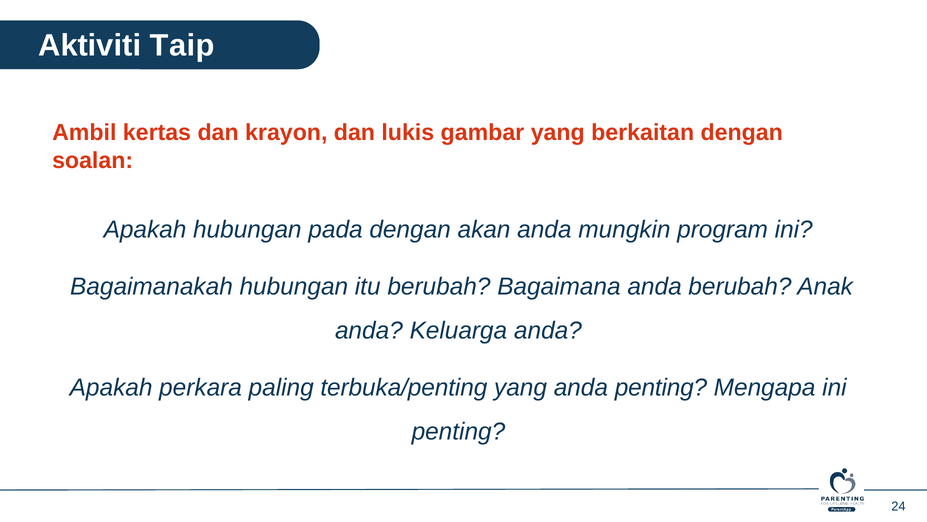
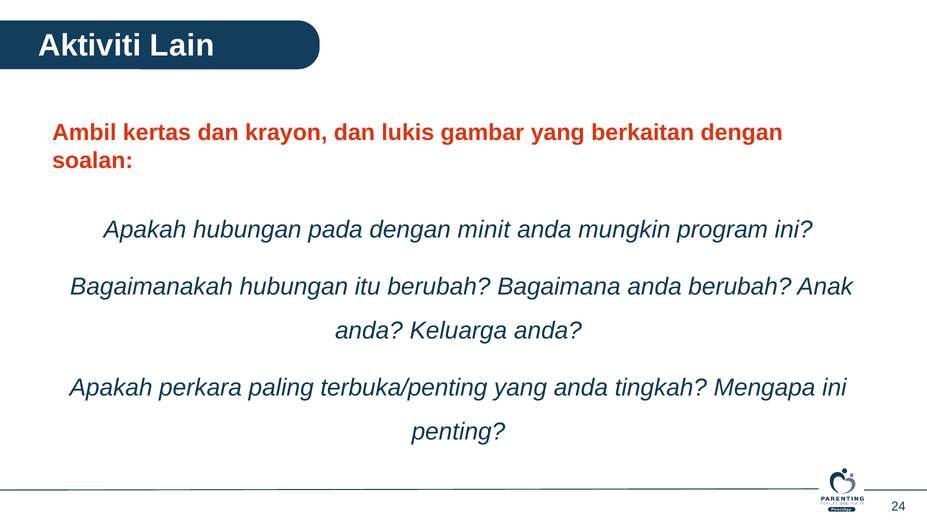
Taip: Taip -> Lain
akan: akan -> minit
anda penting: penting -> tingkah
